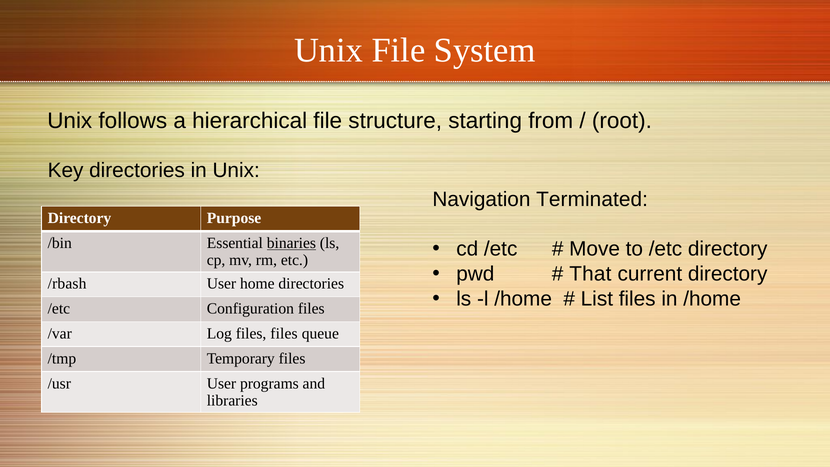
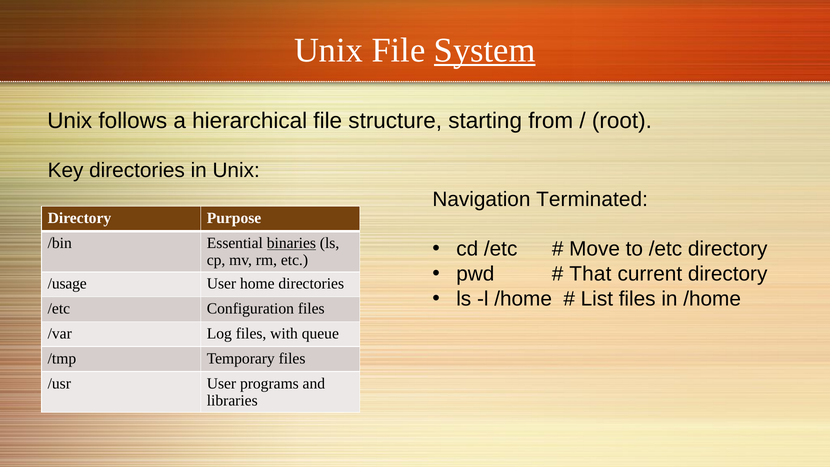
System underline: none -> present
/rbash: /rbash -> /usage
files files: files -> with
